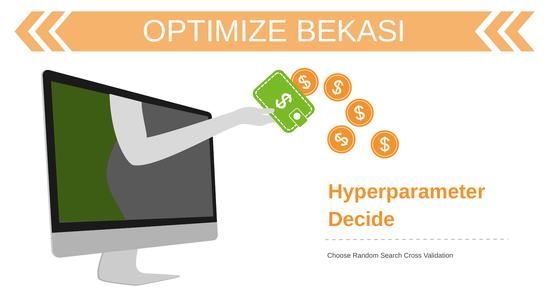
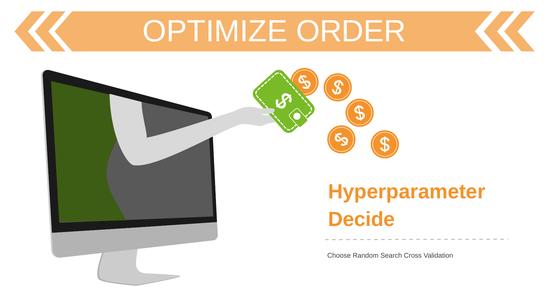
BEKASI: BEKASI -> ORDER
